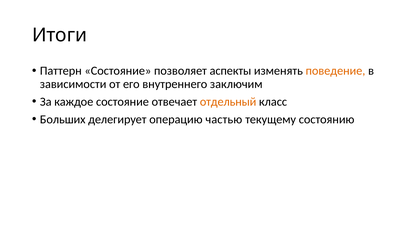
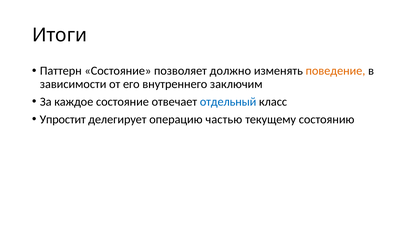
аспекты: аспекты -> должно
отдельный colour: orange -> blue
Больших: Больших -> Упростит
